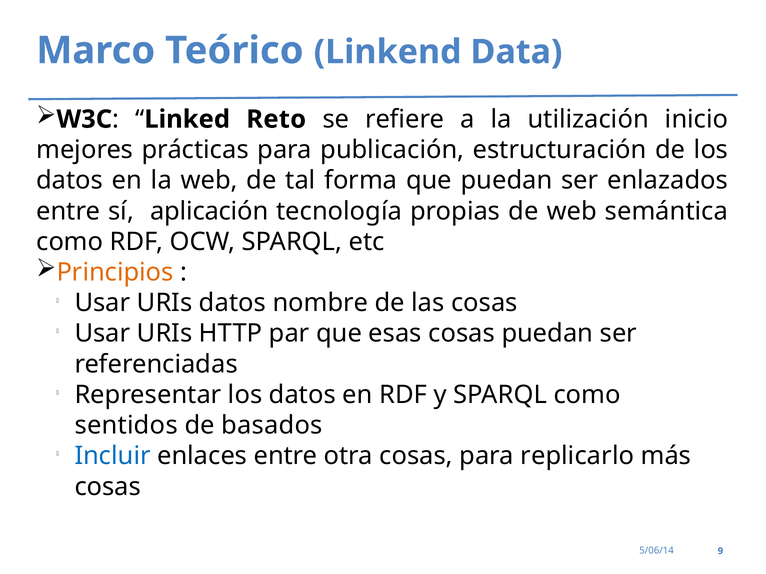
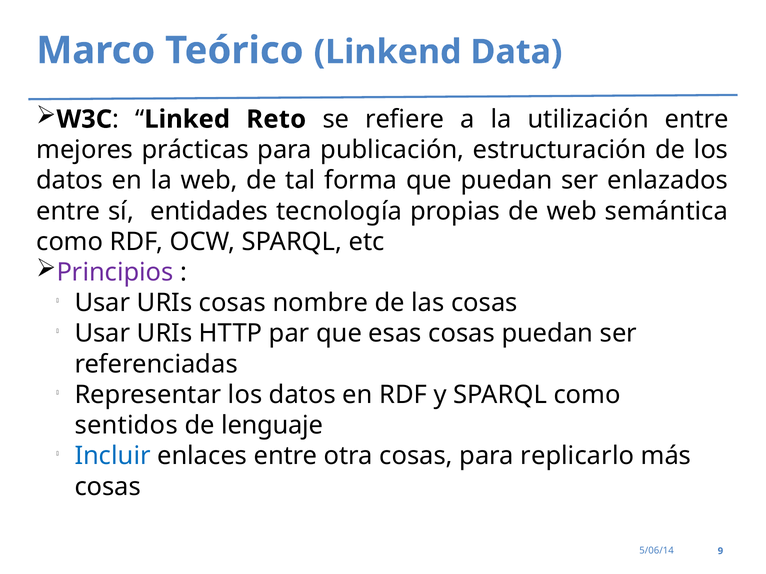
utilización inicio: inicio -> entre
aplicación: aplicación -> entidades
Principios colour: orange -> purple
URIs datos: datos -> cosas
basados: basados -> lenguaje
